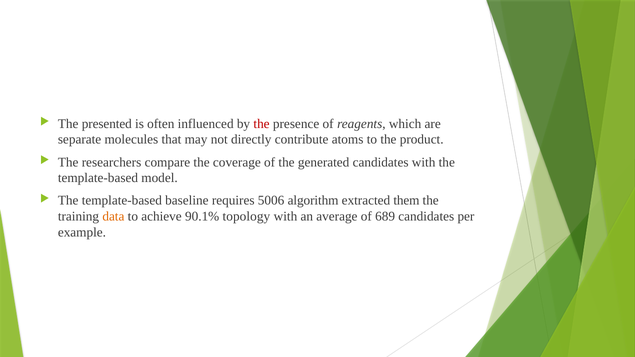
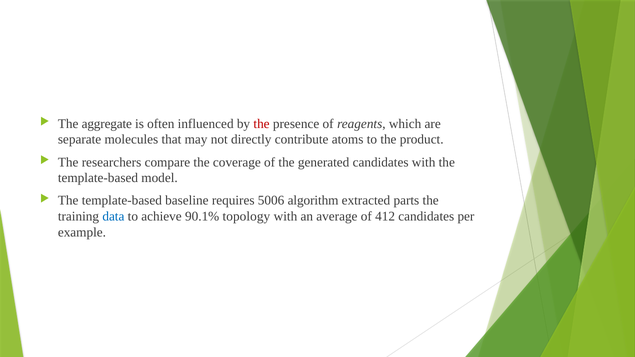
presented: presented -> aggregate
them: them -> parts
data colour: orange -> blue
689: 689 -> 412
